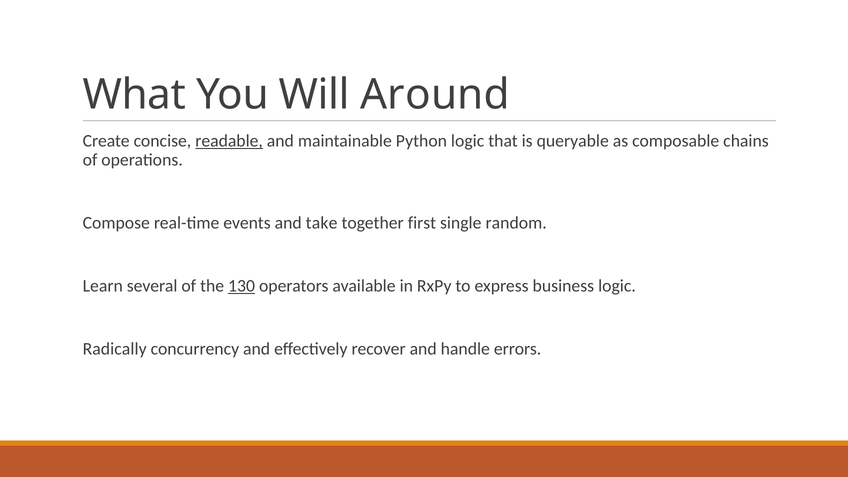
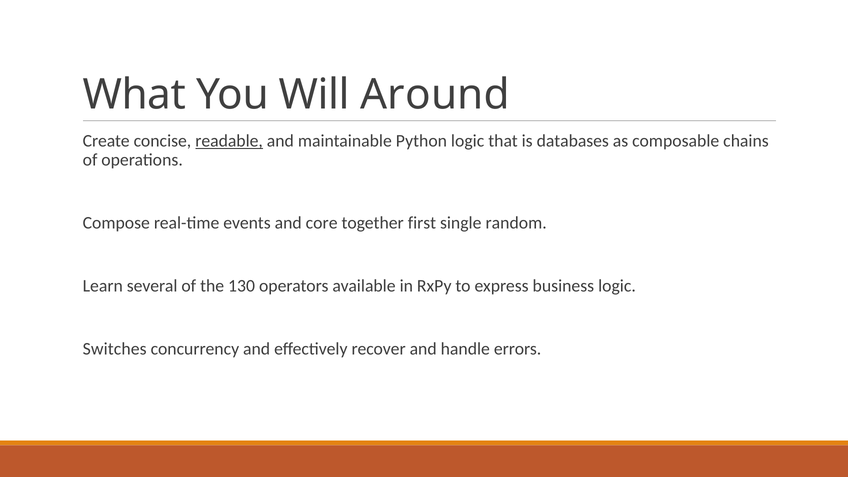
queryable: queryable -> databases
take: take -> core
130 underline: present -> none
Radically: Radically -> Switches
